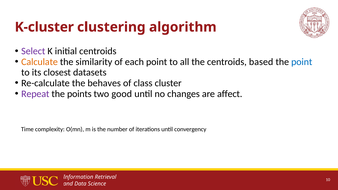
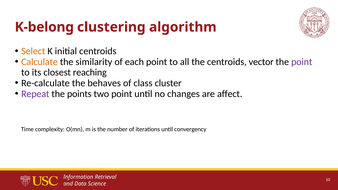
K-cluster: K-cluster -> K-belong
Select colour: purple -> orange
based: based -> vector
point at (302, 62) colour: blue -> purple
datasets: datasets -> reaching
two good: good -> point
